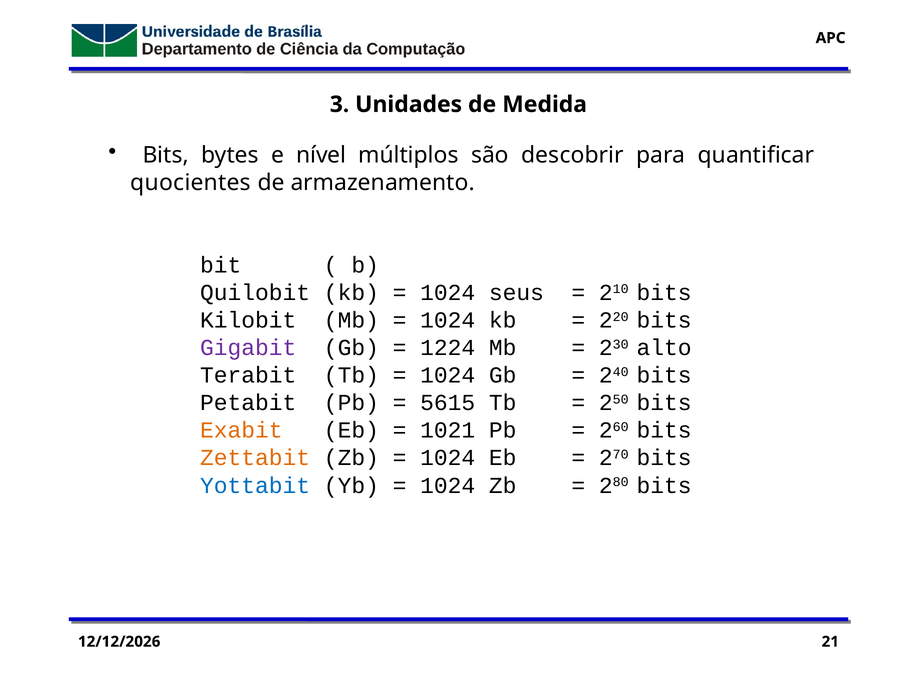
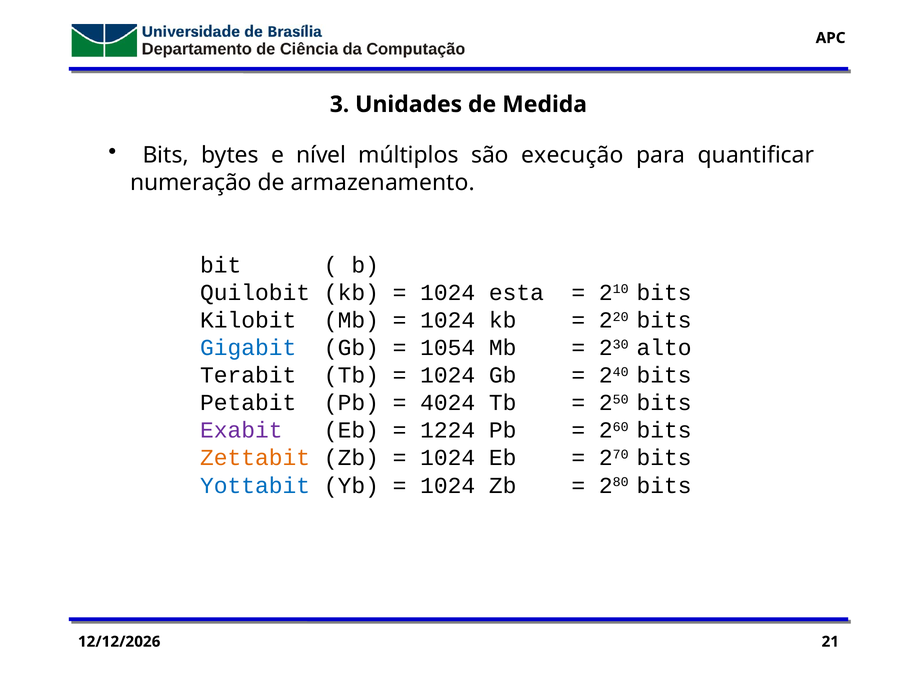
descobrir: descobrir -> execução
quocientes: quocientes -> numeração
seus: seus -> esta
Gigabit colour: purple -> blue
1224: 1224 -> 1054
5615: 5615 -> 4024
Exabit colour: orange -> purple
1021: 1021 -> 1224
